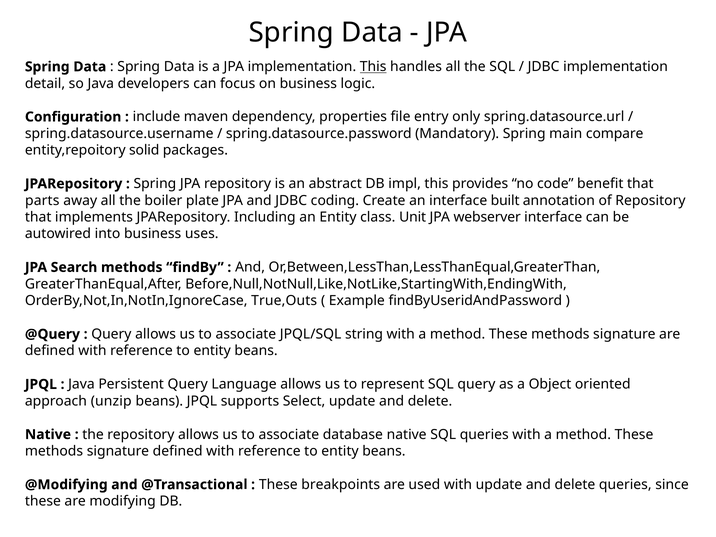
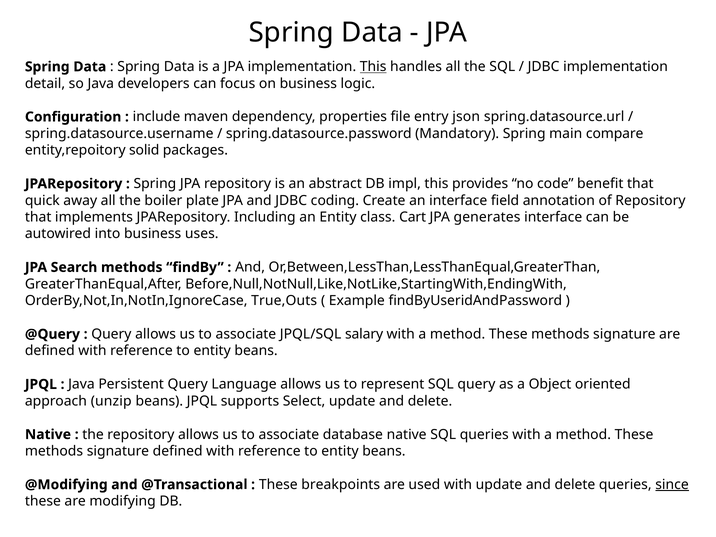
only: only -> json
parts: parts -> quick
built: built -> field
Unit: Unit -> Cart
webserver: webserver -> generates
string: string -> salary
since underline: none -> present
